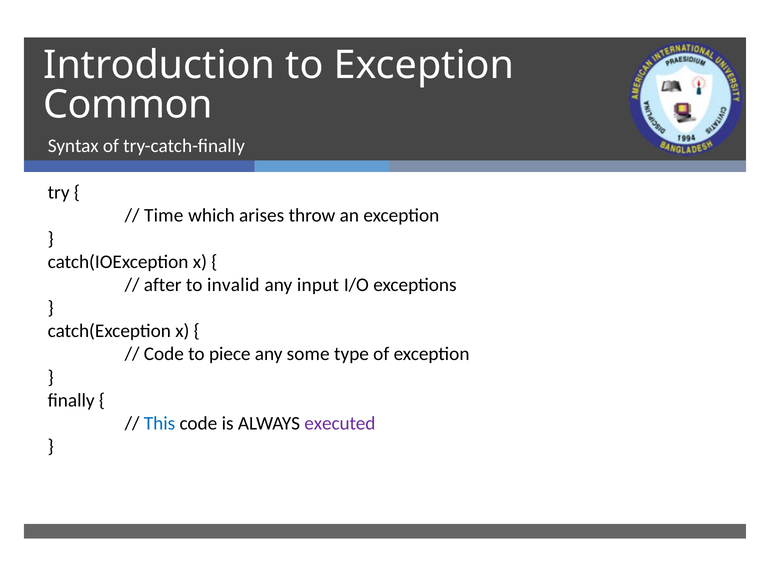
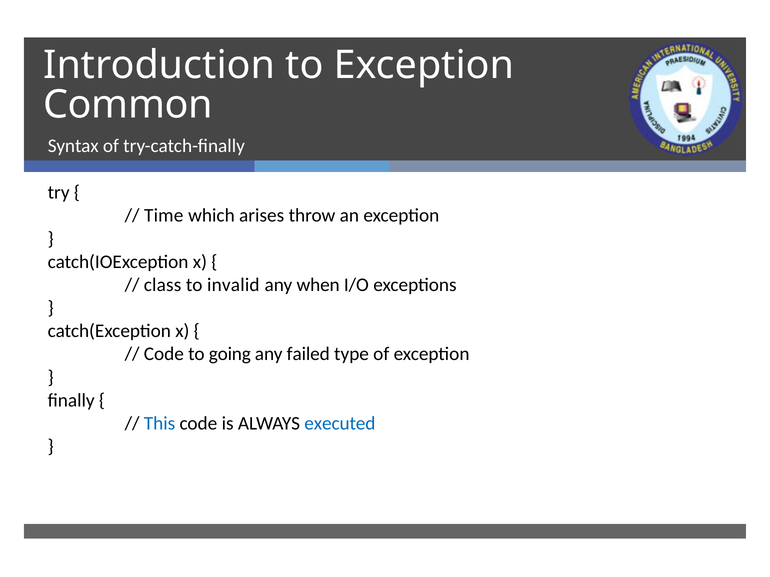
after: after -> class
input: input -> when
piece: piece -> going
some: some -> failed
executed colour: purple -> blue
